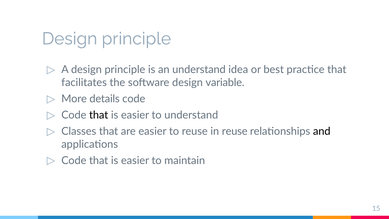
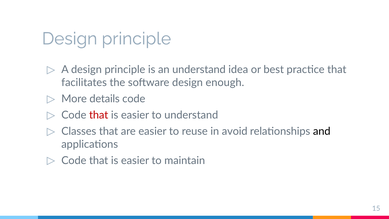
variable: variable -> enough
that at (99, 115) colour: black -> red
in reuse: reuse -> avoid
